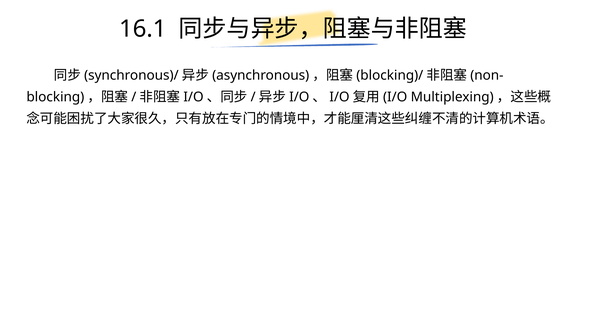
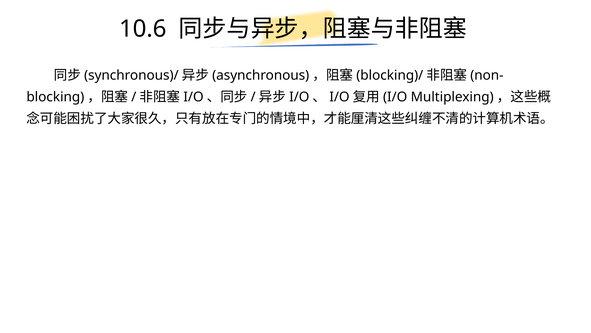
16.1: 16.1 -> 10.6
